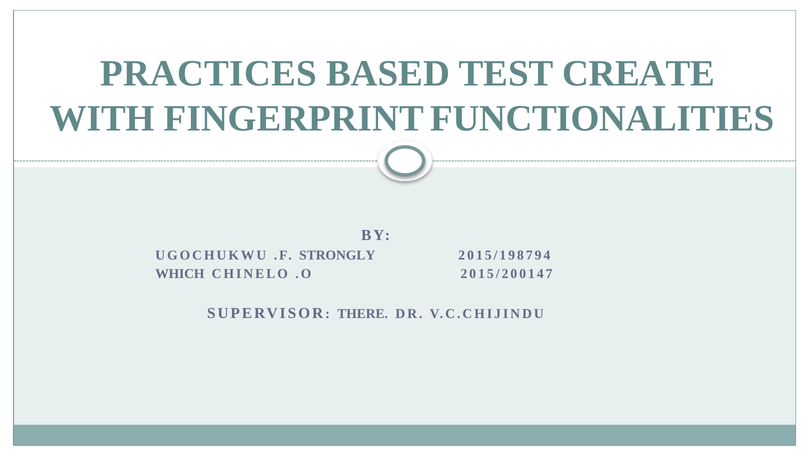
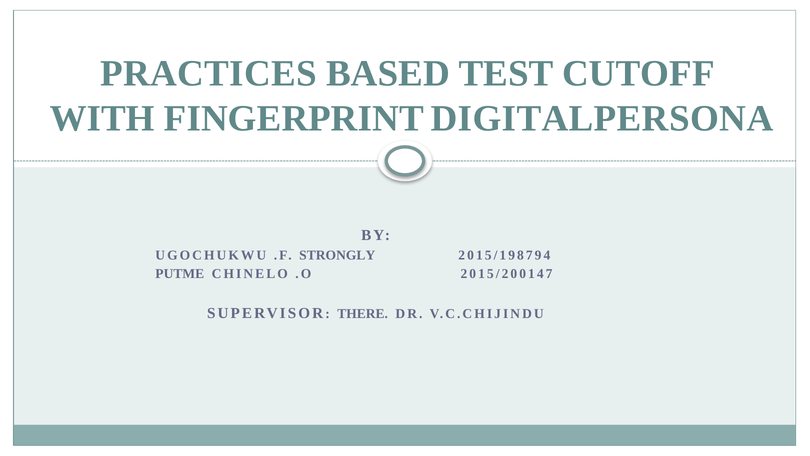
CREATE: CREATE -> CUTOFF
FUNCTIONALITIES: FUNCTIONALITIES -> DIGITALPERSONA
WHICH: WHICH -> PUTME
